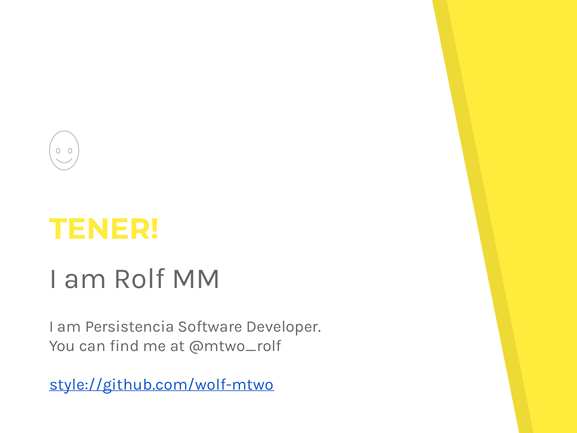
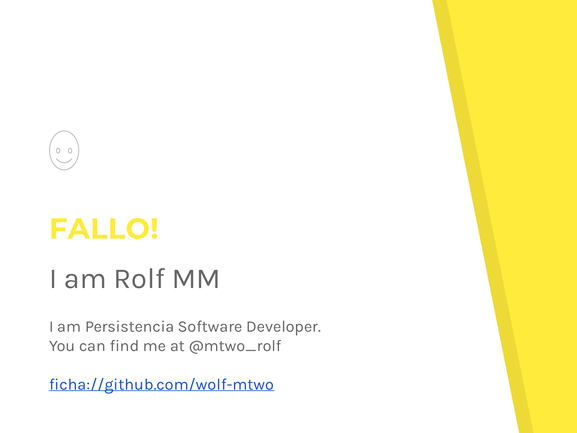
TENER: TENER -> FALLO
style://github.com/wolf-mtwo: style://github.com/wolf-mtwo -> ficha://github.com/wolf-mtwo
